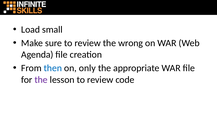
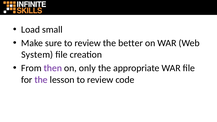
wrong: wrong -> better
Agenda: Agenda -> System
then colour: blue -> purple
